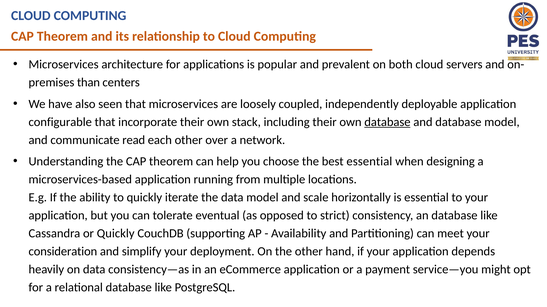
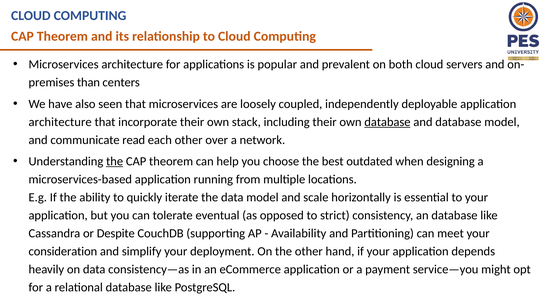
configurable at (60, 122): configurable -> architecture
the at (115, 162) underline: none -> present
best essential: essential -> outdated
or Quickly: Quickly -> Despite
